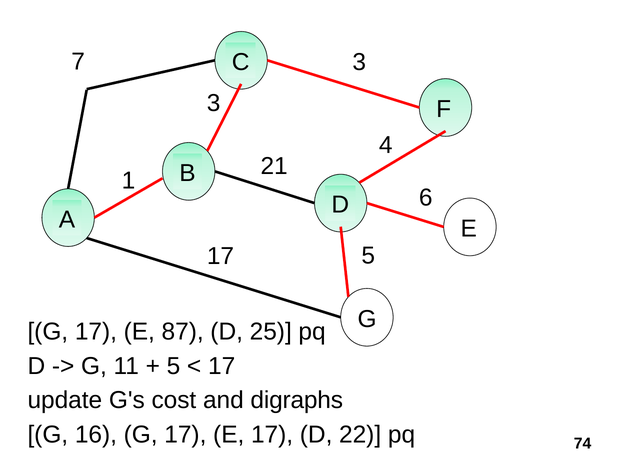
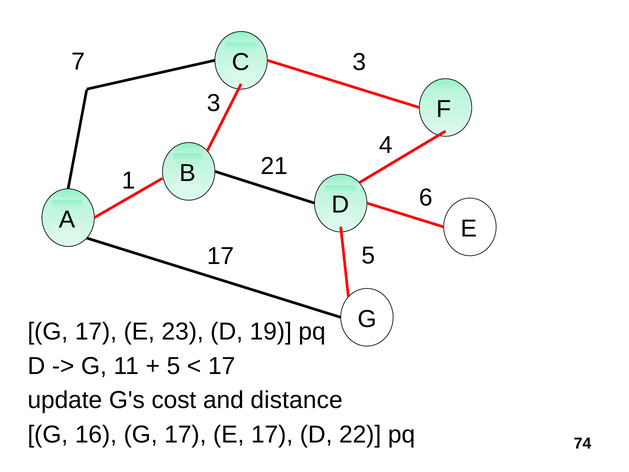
87: 87 -> 23
25: 25 -> 19
digraphs: digraphs -> distance
